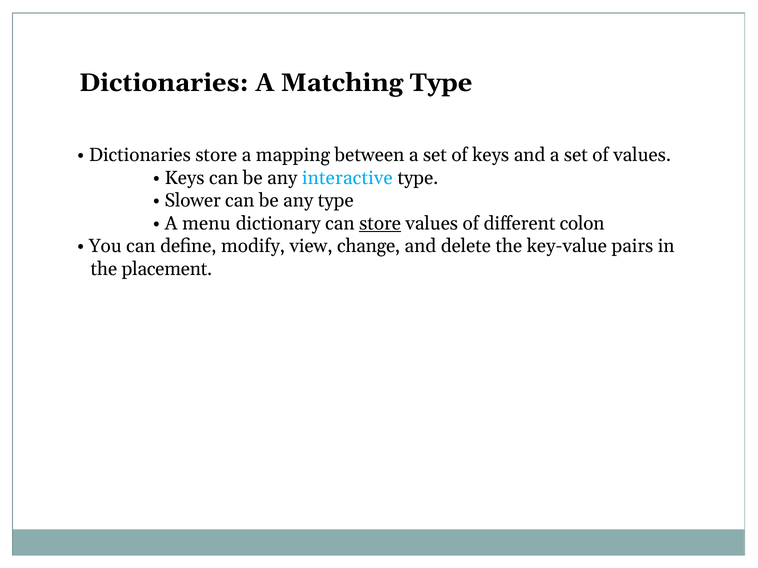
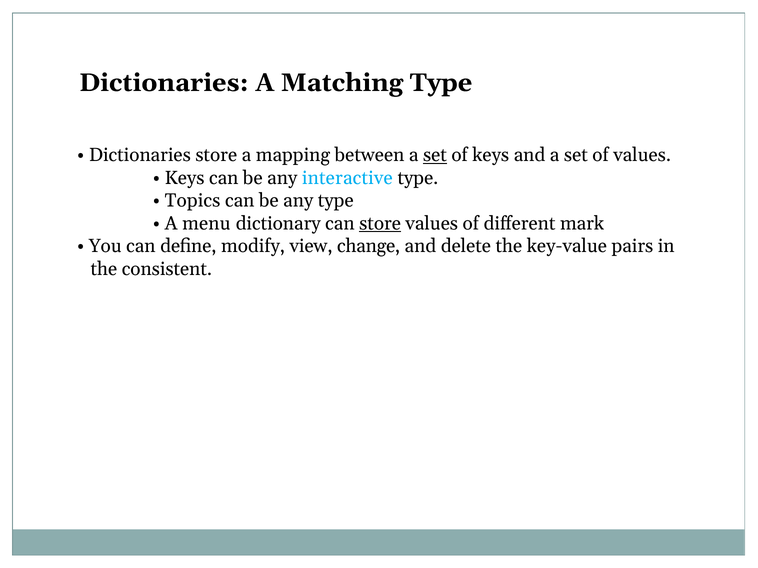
set at (435, 155) underline: none -> present
Slower: Slower -> Topics
colon: colon -> mark
placement: placement -> consistent
